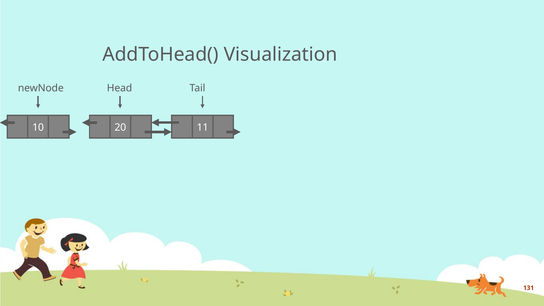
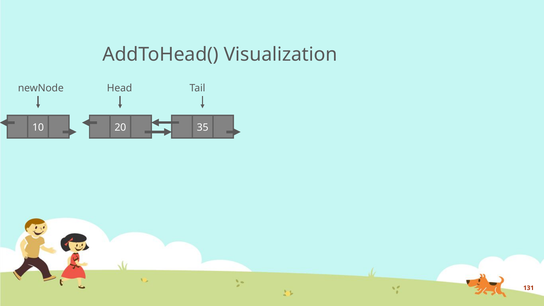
11: 11 -> 35
